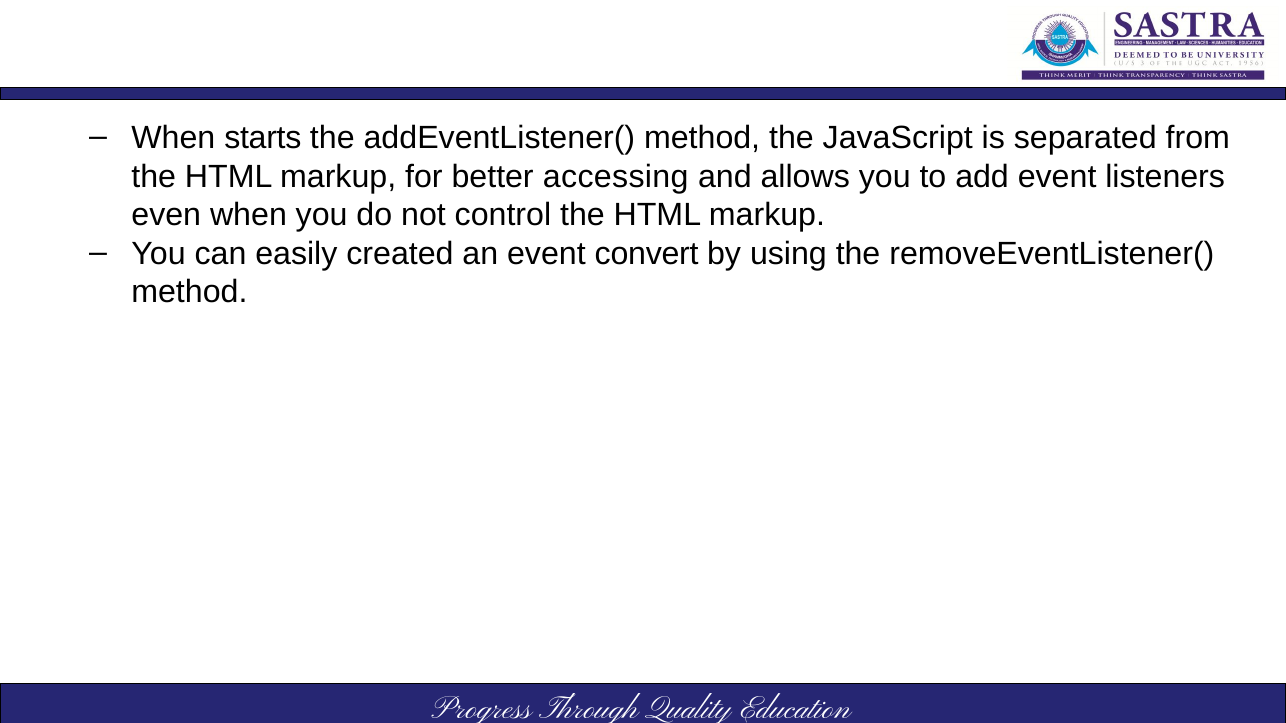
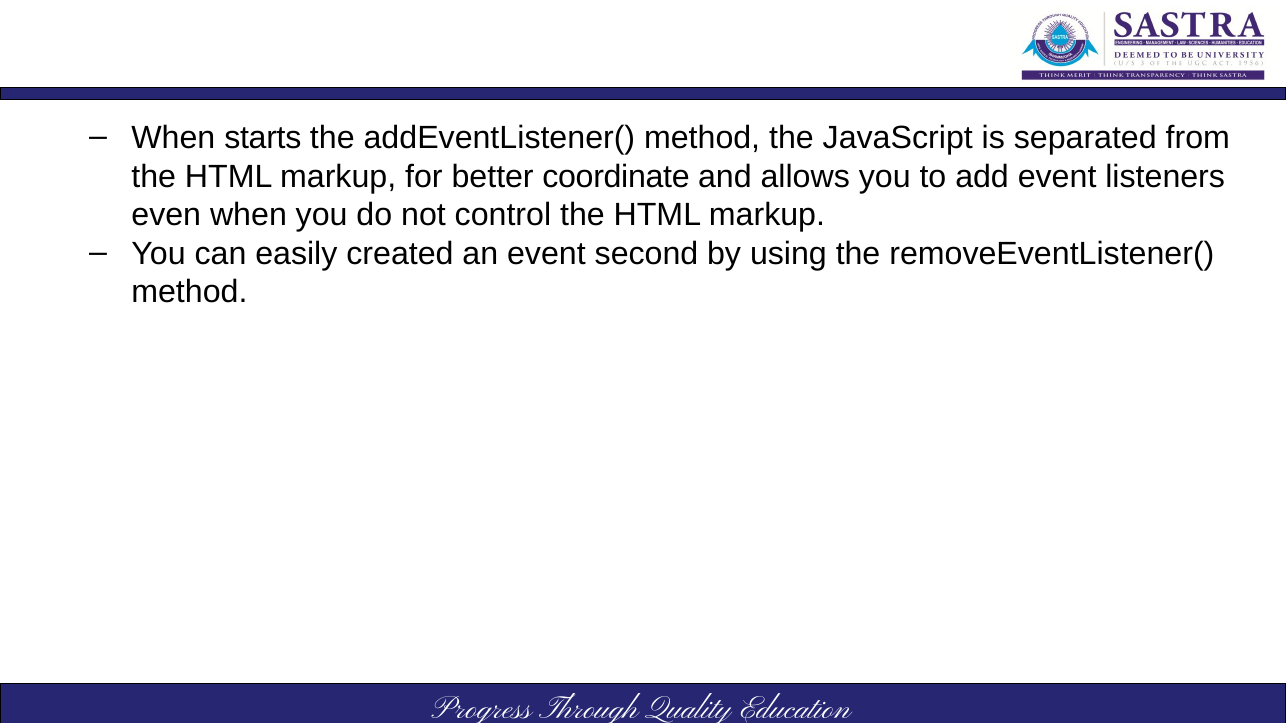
accessing: accessing -> coordinate
convert: convert -> second
